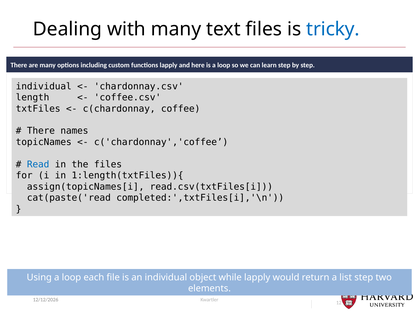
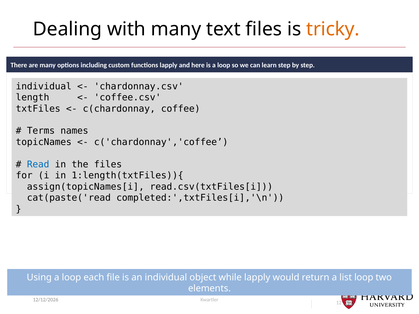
tricky colour: blue -> orange
There at (41, 131): There -> Terms
list step: step -> loop
